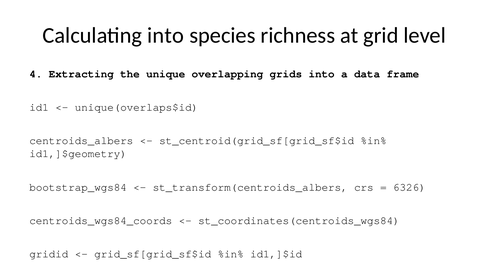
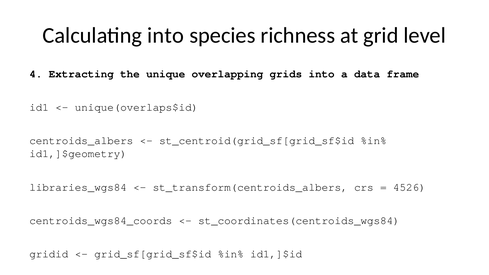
bootstrap_wgs84: bootstrap_wgs84 -> libraries_wgs84
6326: 6326 -> 4526
